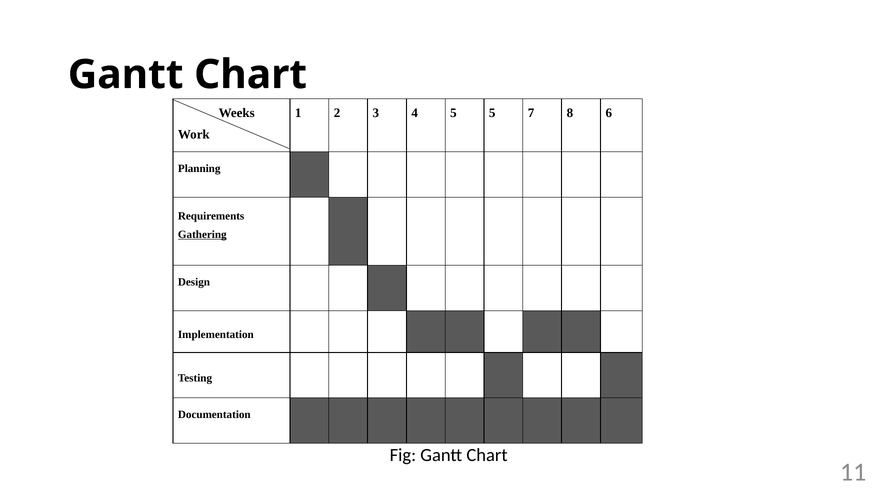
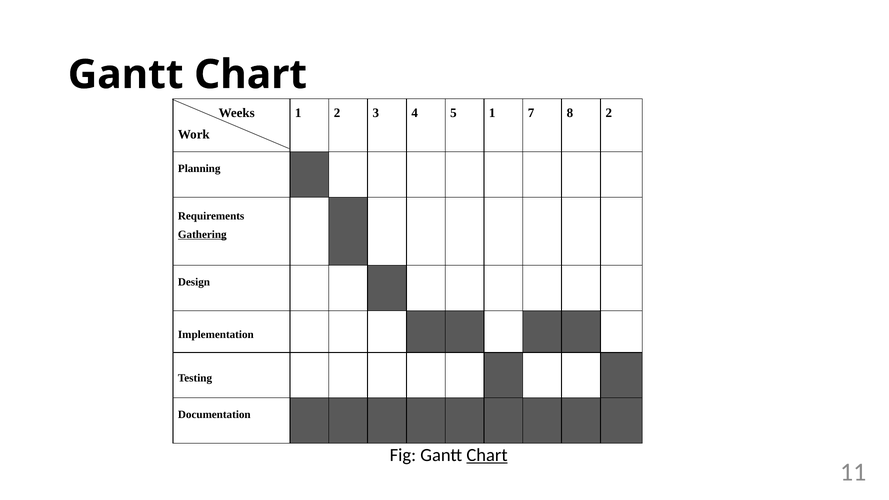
5 5: 5 -> 1
8 6: 6 -> 2
Chart at (487, 455) underline: none -> present
